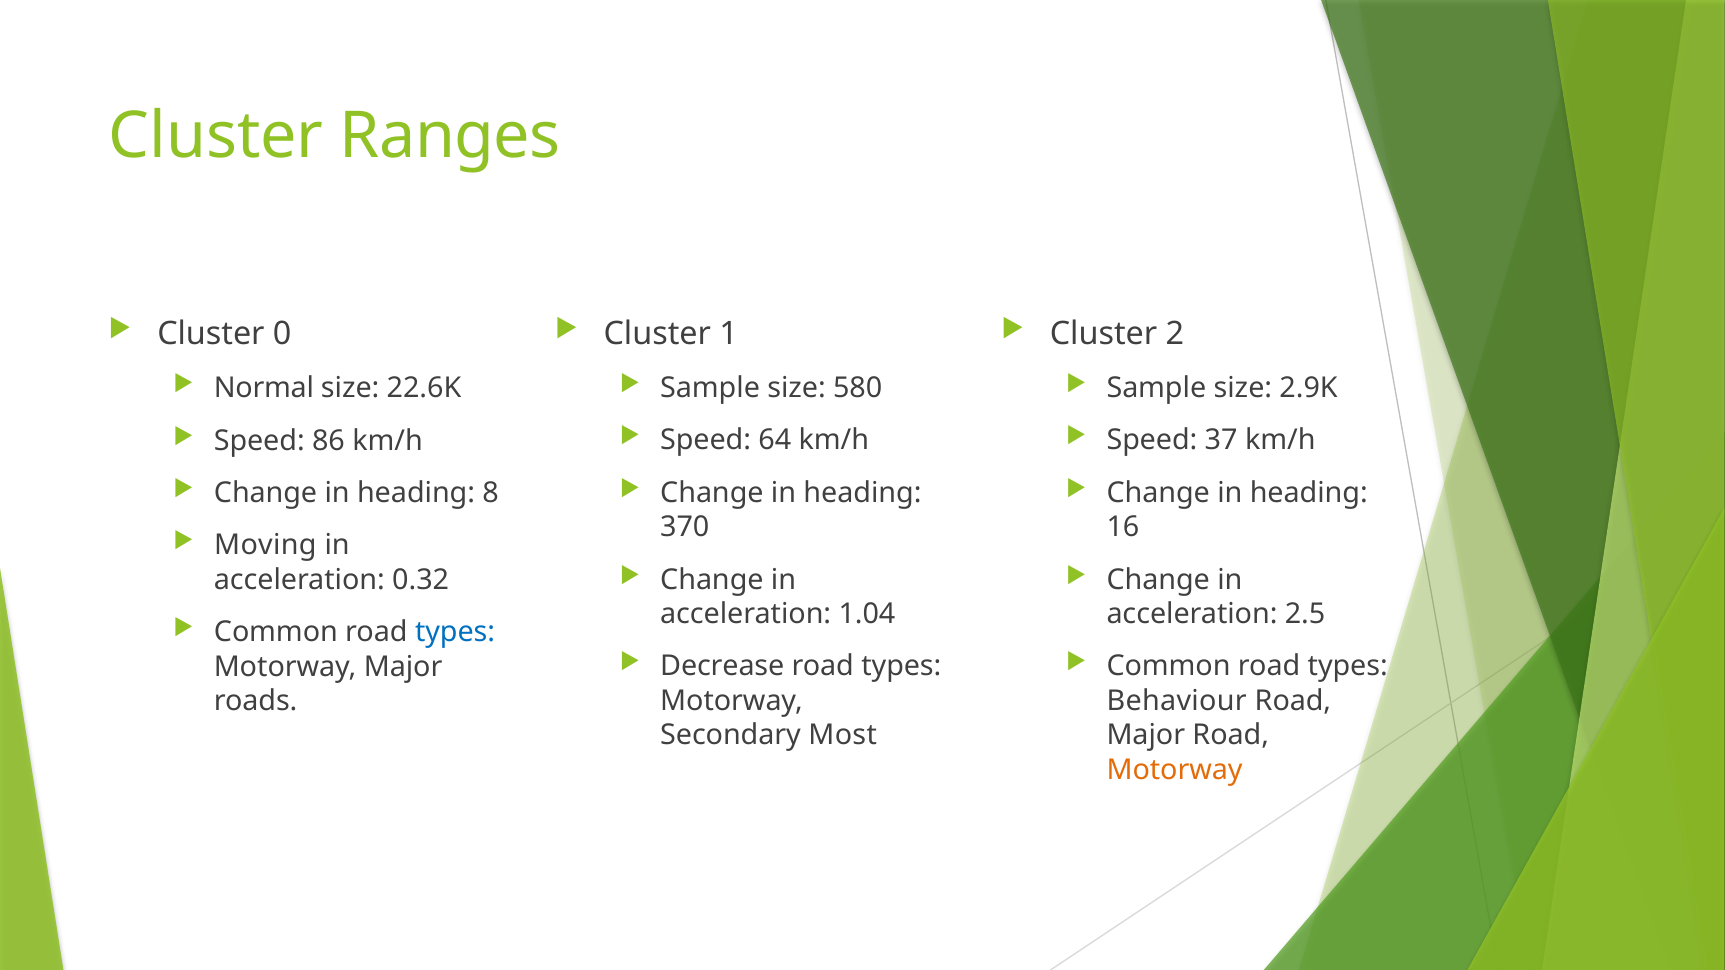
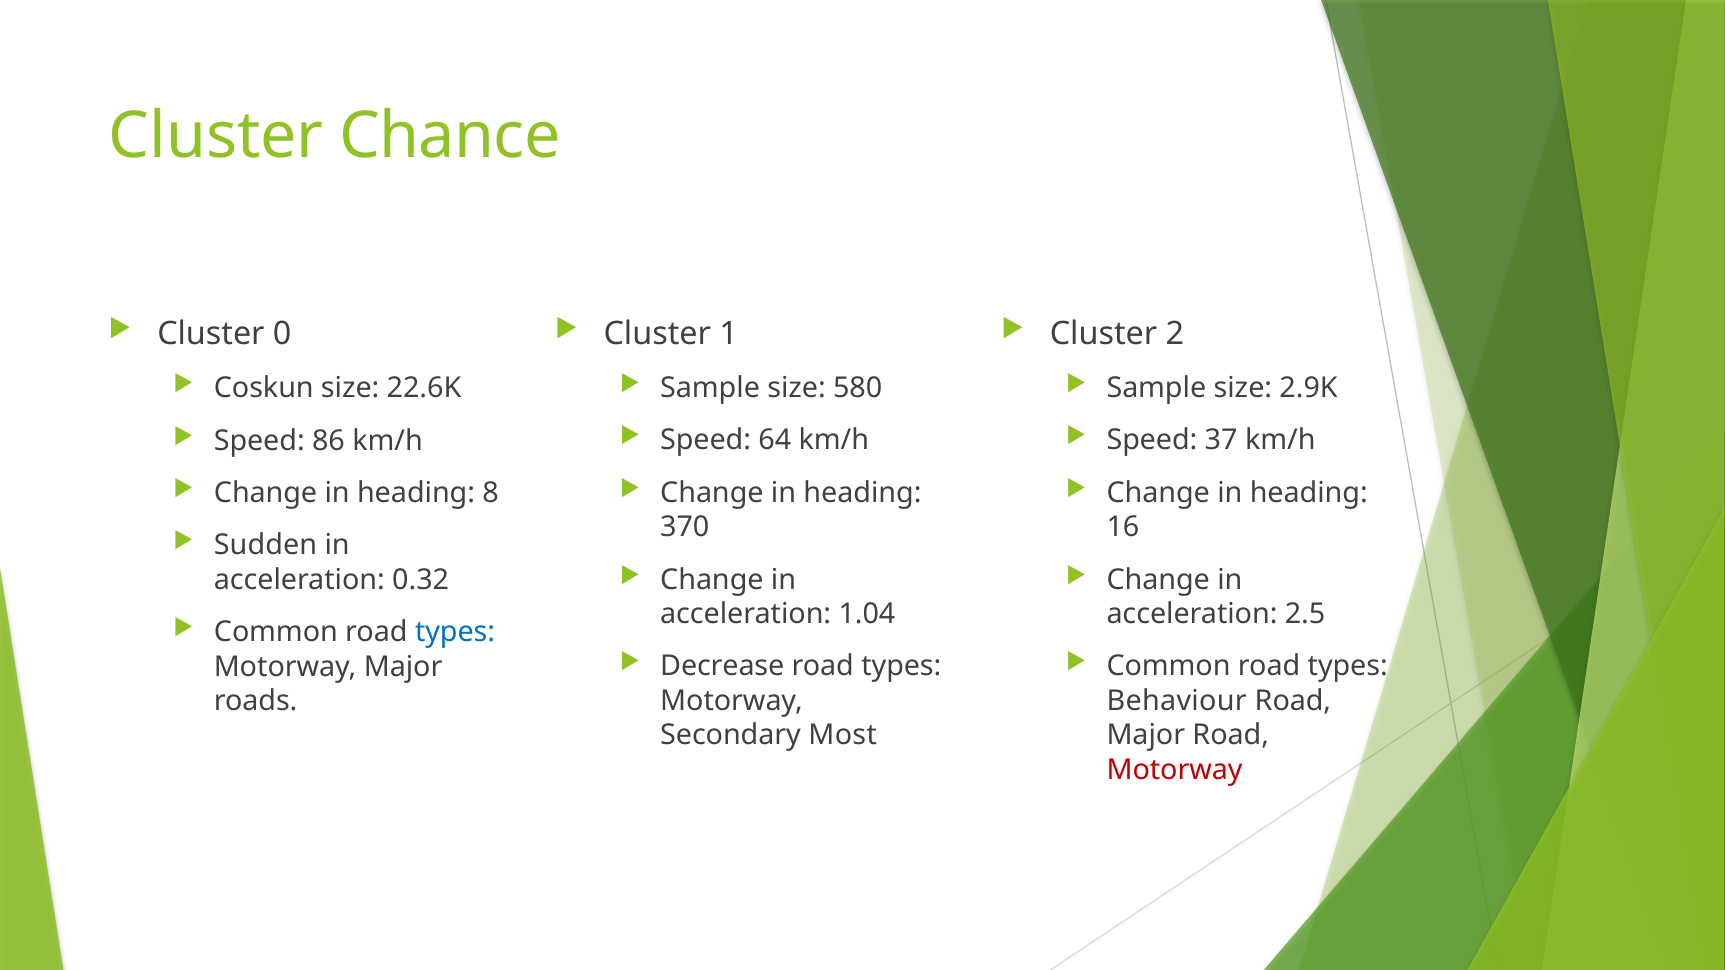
Ranges: Ranges -> Chance
Normal: Normal -> Coskun
Moving: Moving -> Sudden
Motorway at (1175, 770) colour: orange -> red
